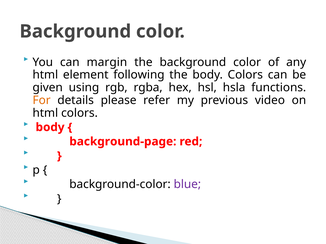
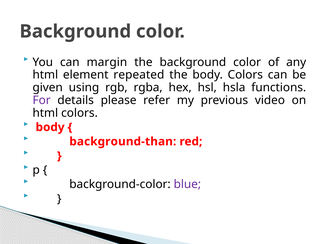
following: following -> repeated
For colour: orange -> purple
background-page: background-page -> background-than
